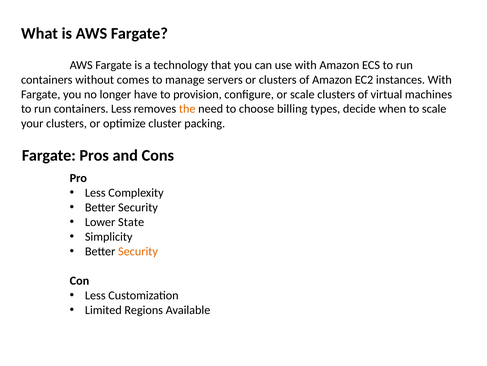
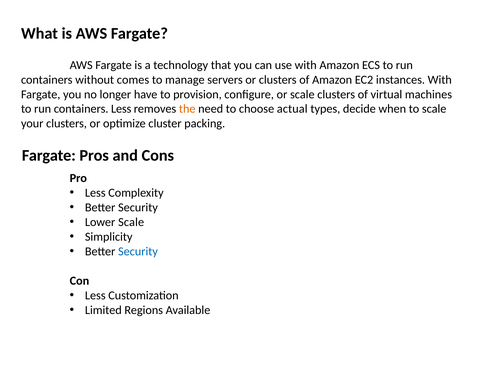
billing: billing -> actual
Lower State: State -> Scale
Security at (138, 251) colour: orange -> blue
